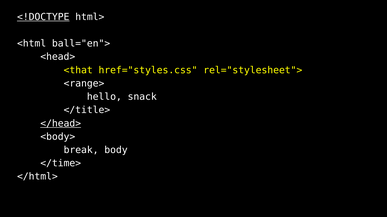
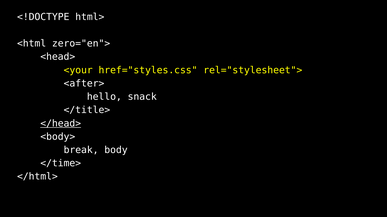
<!DOCTYPE underline: present -> none
ball="en">: ball="en"> -> zero="en">
<that: <that -> <your
<range>: <range> -> <after>
